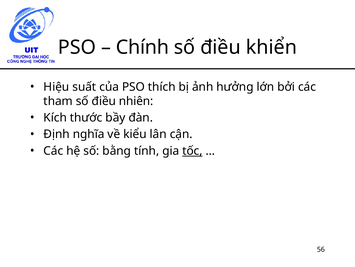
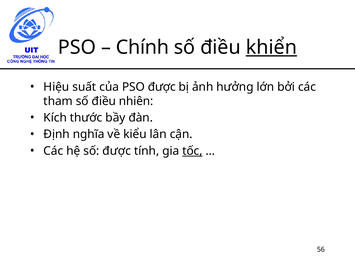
khiển underline: none -> present
PSO thích: thích -> được
số bằng: bằng -> được
